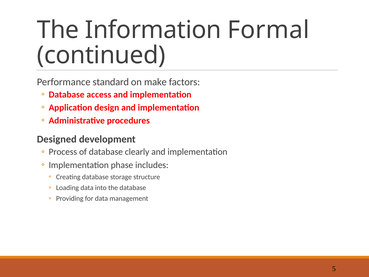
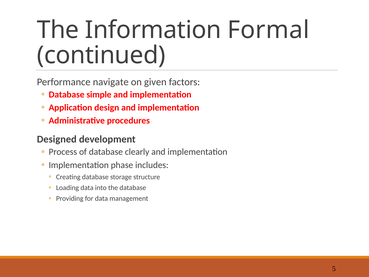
standard: standard -> navigate
make: make -> given
access: access -> simple
